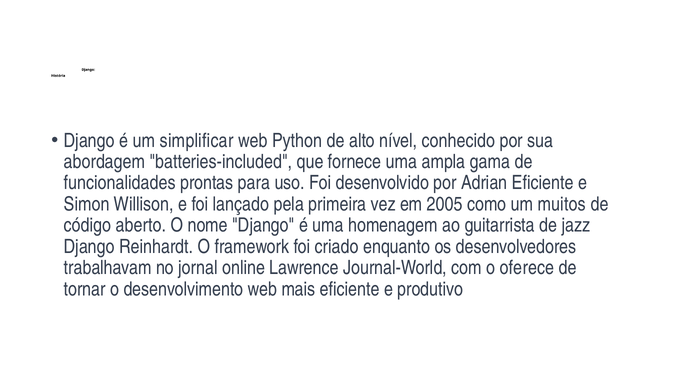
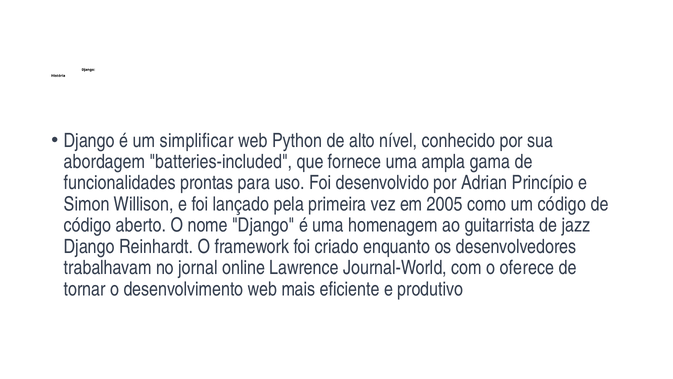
Adrian Eficiente: Eficiente -> Princípio
um muitos: muitos -> código
